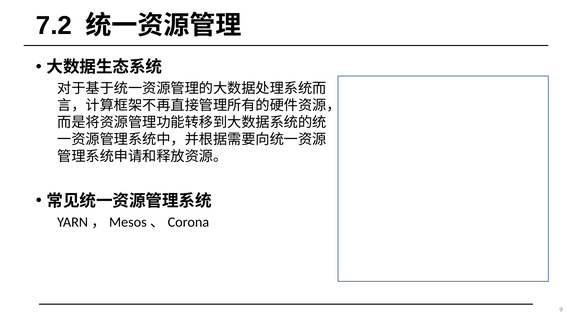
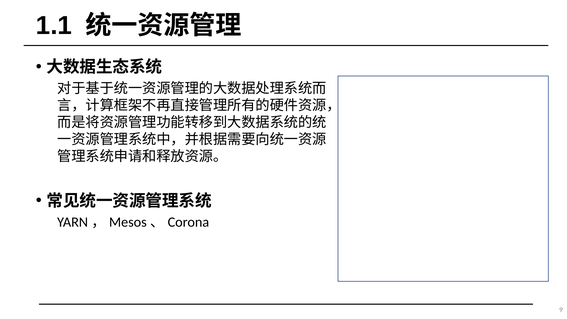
7.2: 7.2 -> 1.1
